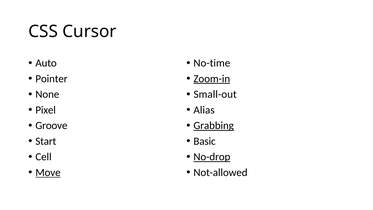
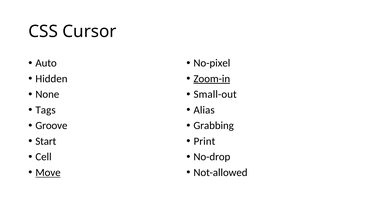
No-time: No-time -> No-pixel
Pointer: Pointer -> Hidden
Pixel: Pixel -> Tags
Grabbing underline: present -> none
Basic: Basic -> Print
No-drop underline: present -> none
